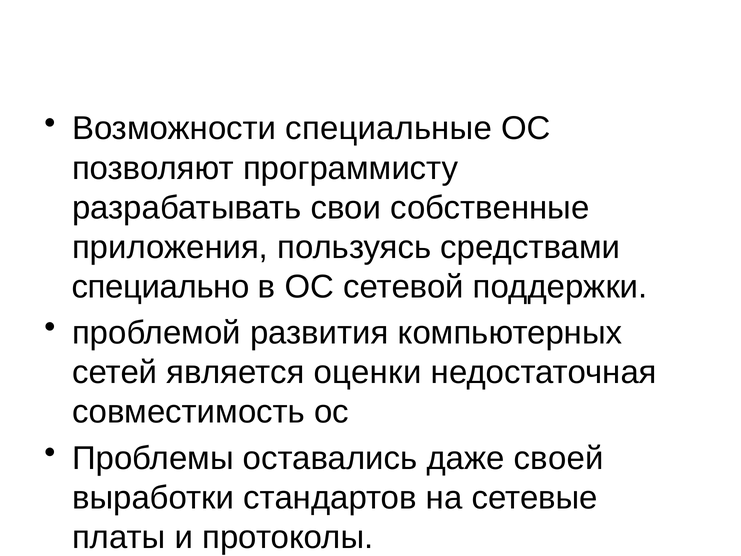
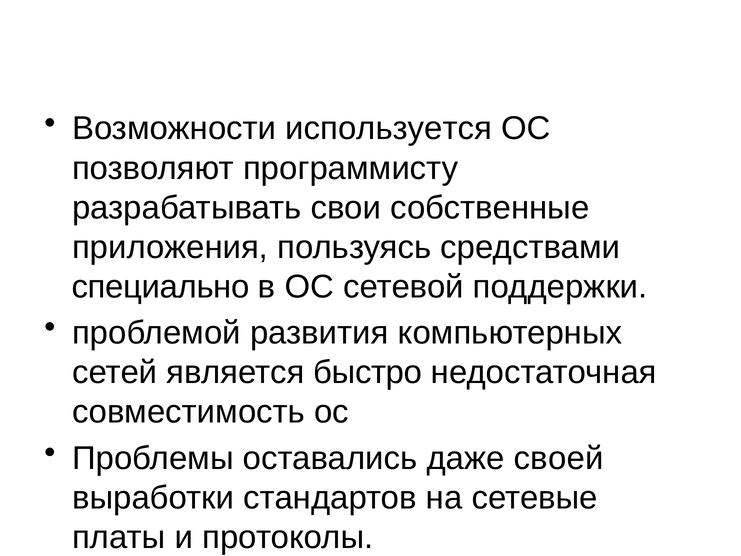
специальные: специальные -> используется
оценки: оценки -> быстро
